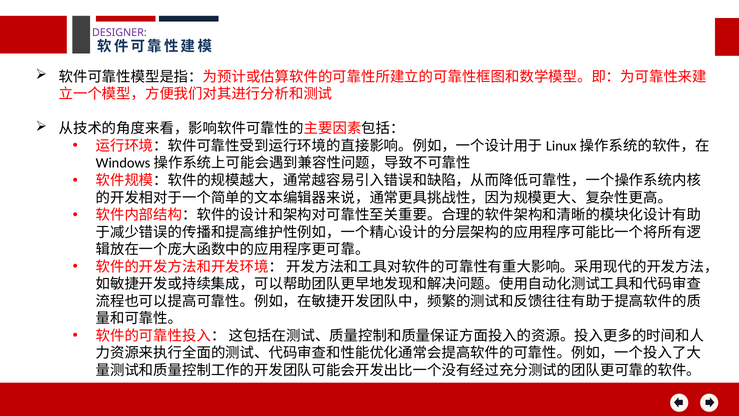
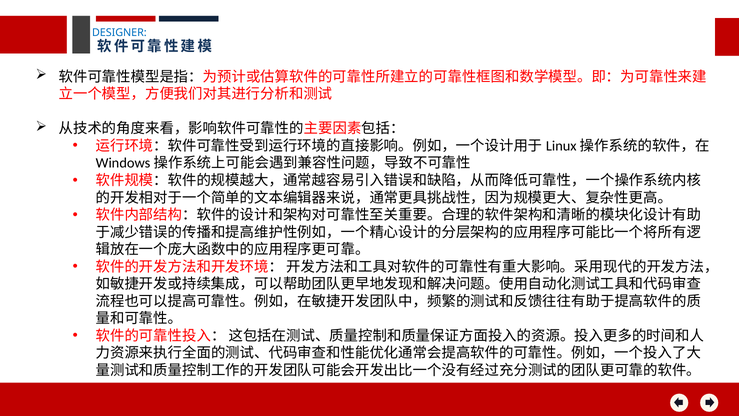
DESIGNER colour: purple -> blue
